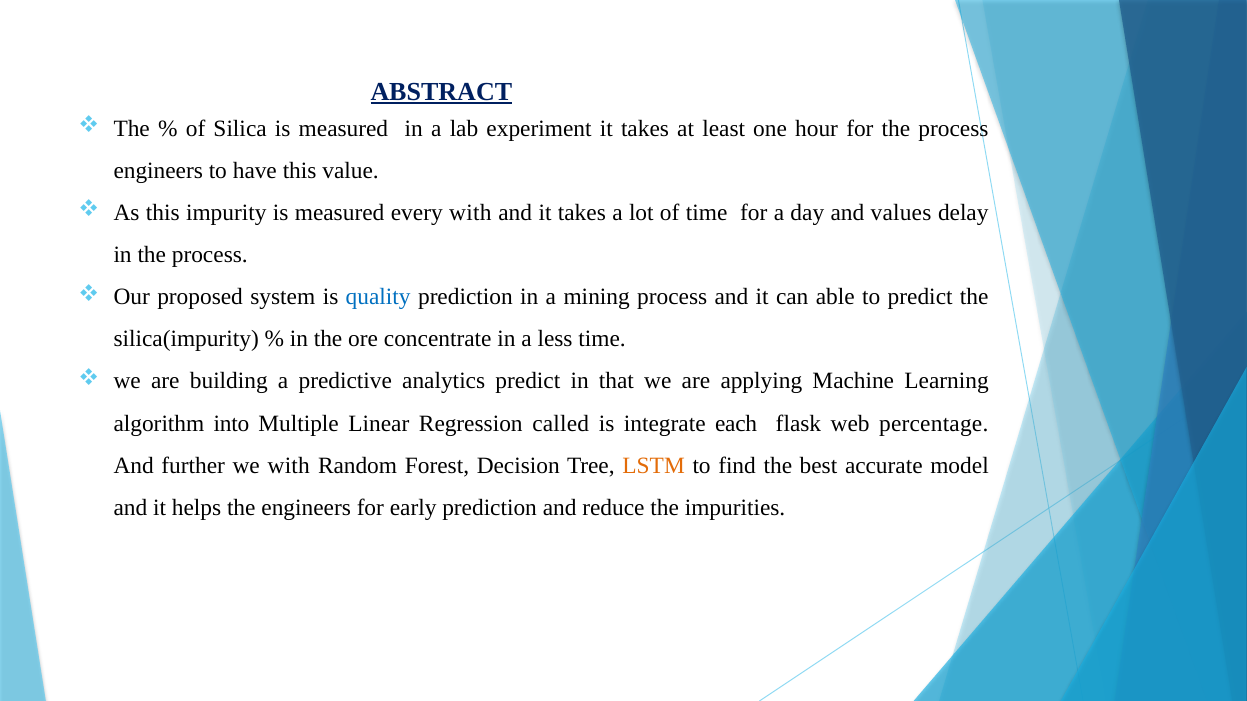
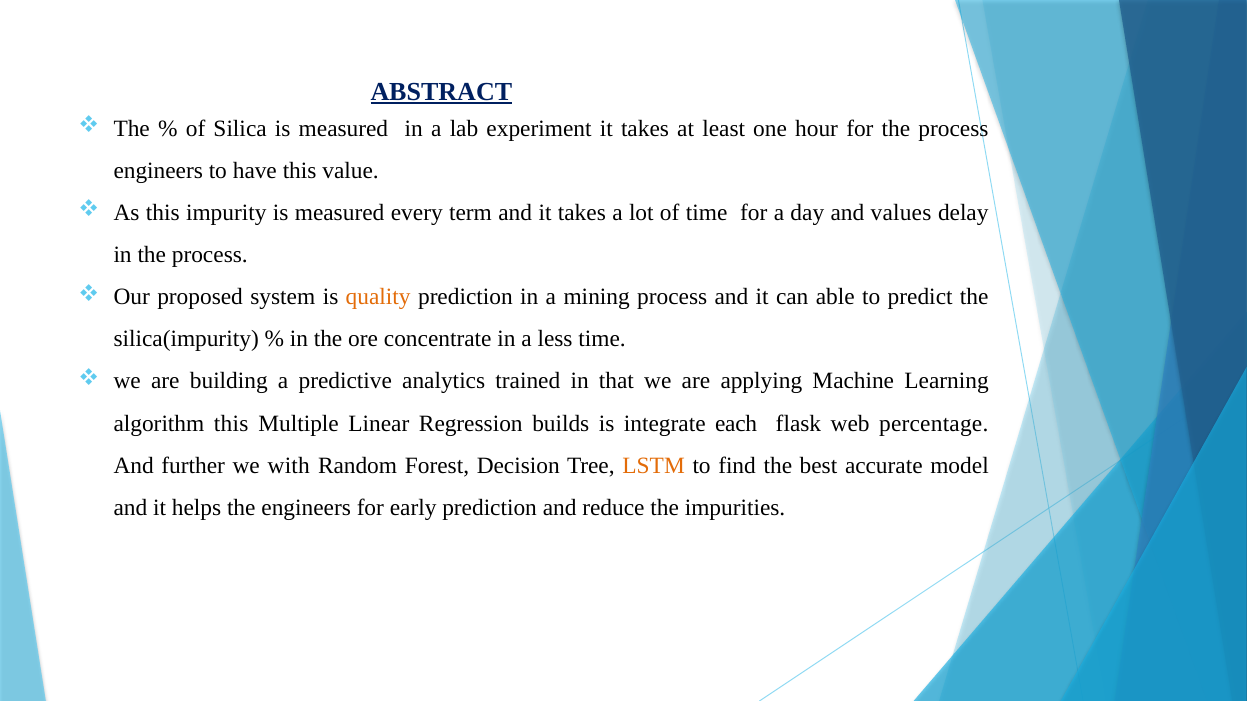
every with: with -> term
quality colour: blue -> orange
analytics predict: predict -> trained
algorithm into: into -> this
called: called -> builds
